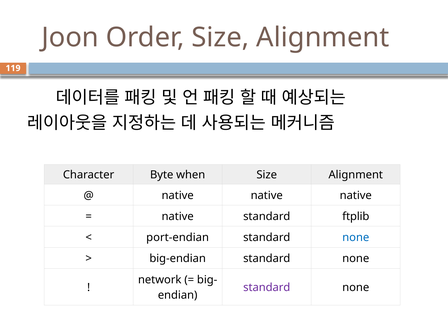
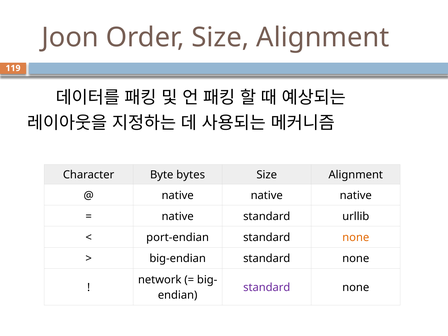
when: when -> bytes
ftplib: ftplib -> urllib
none at (356, 237) colour: blue -> orange
